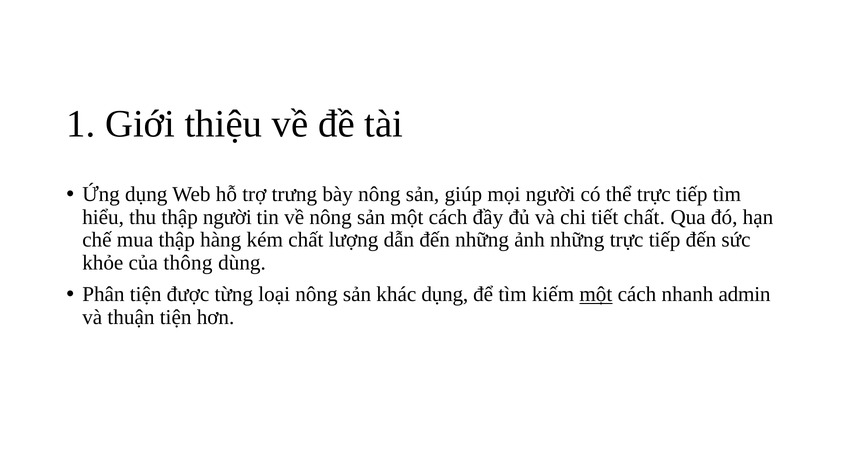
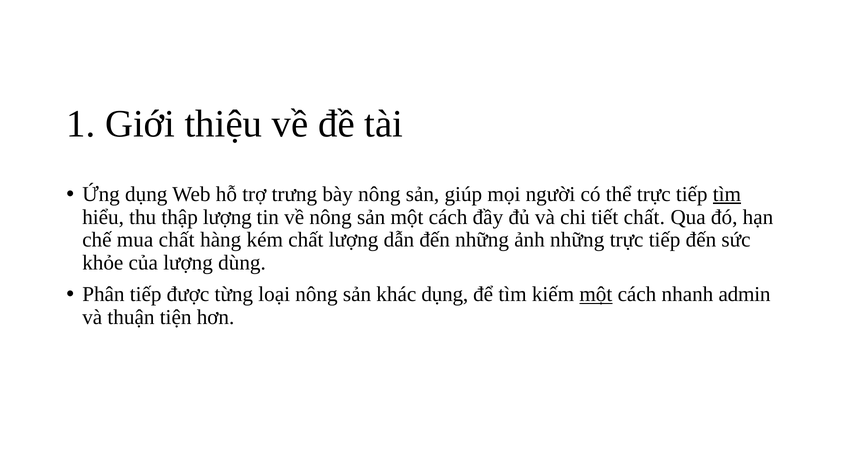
tìm at (727, 194) underline: none -> present
thập người: người -> lượng
mua thập: thập -> chất
của thông: thông -> lượng
Phân tiện: tiện -> tiếp
